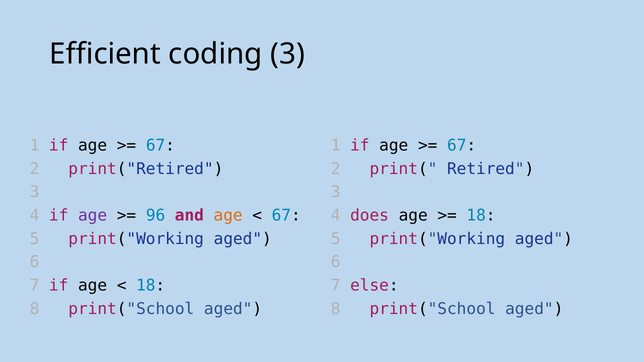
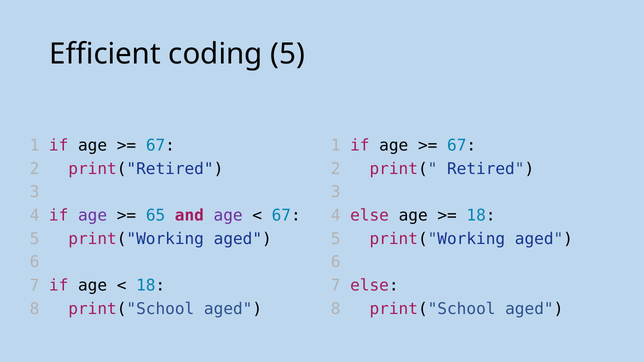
coding 3: 3 -> 5
96: 96 -> 65
age at (228, 216) colour: orange -> purple
4 does: does -> else
